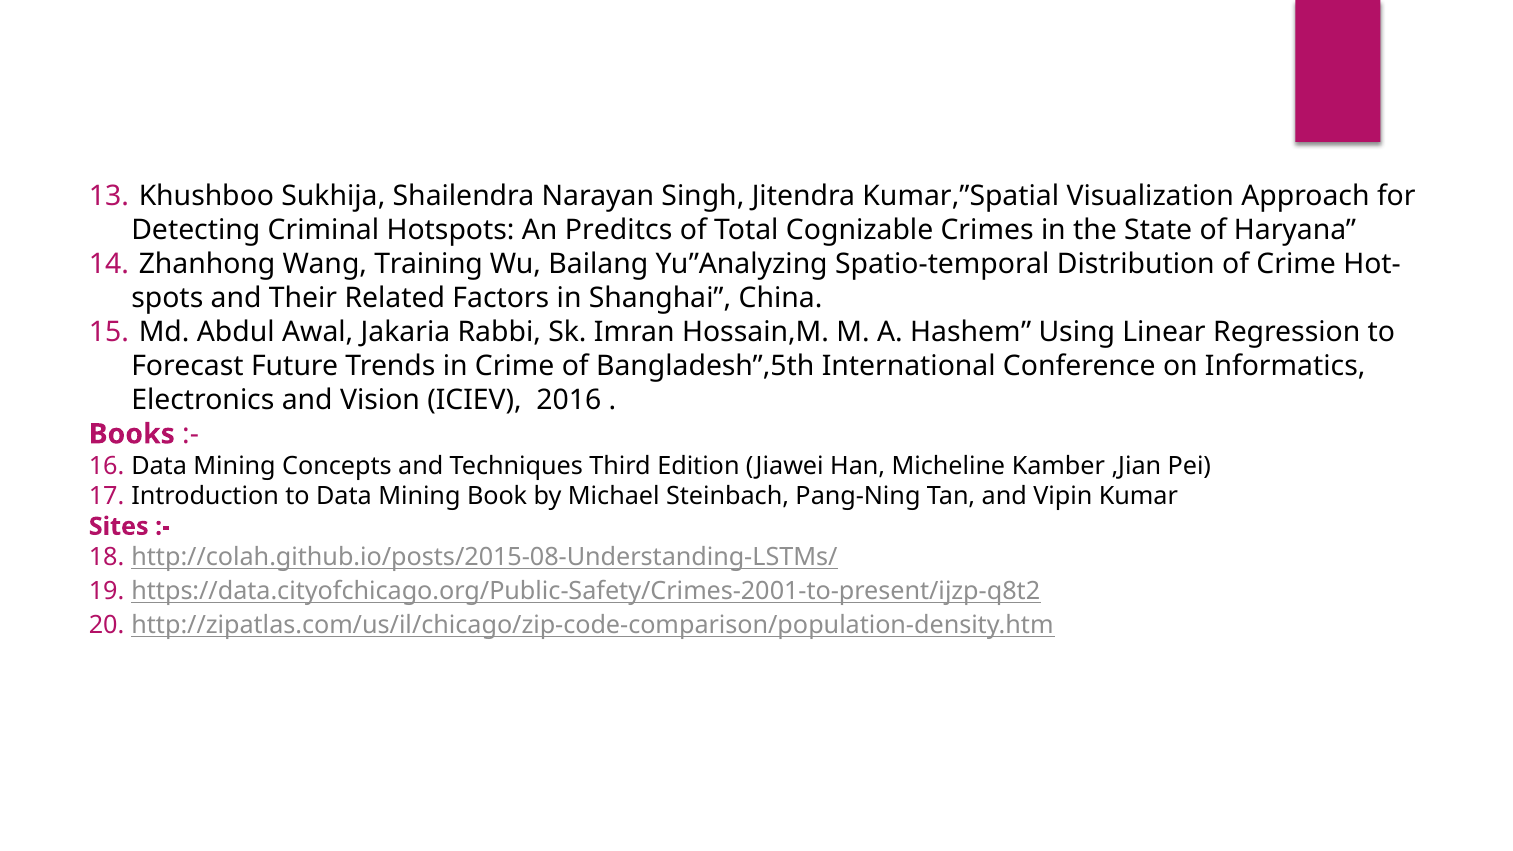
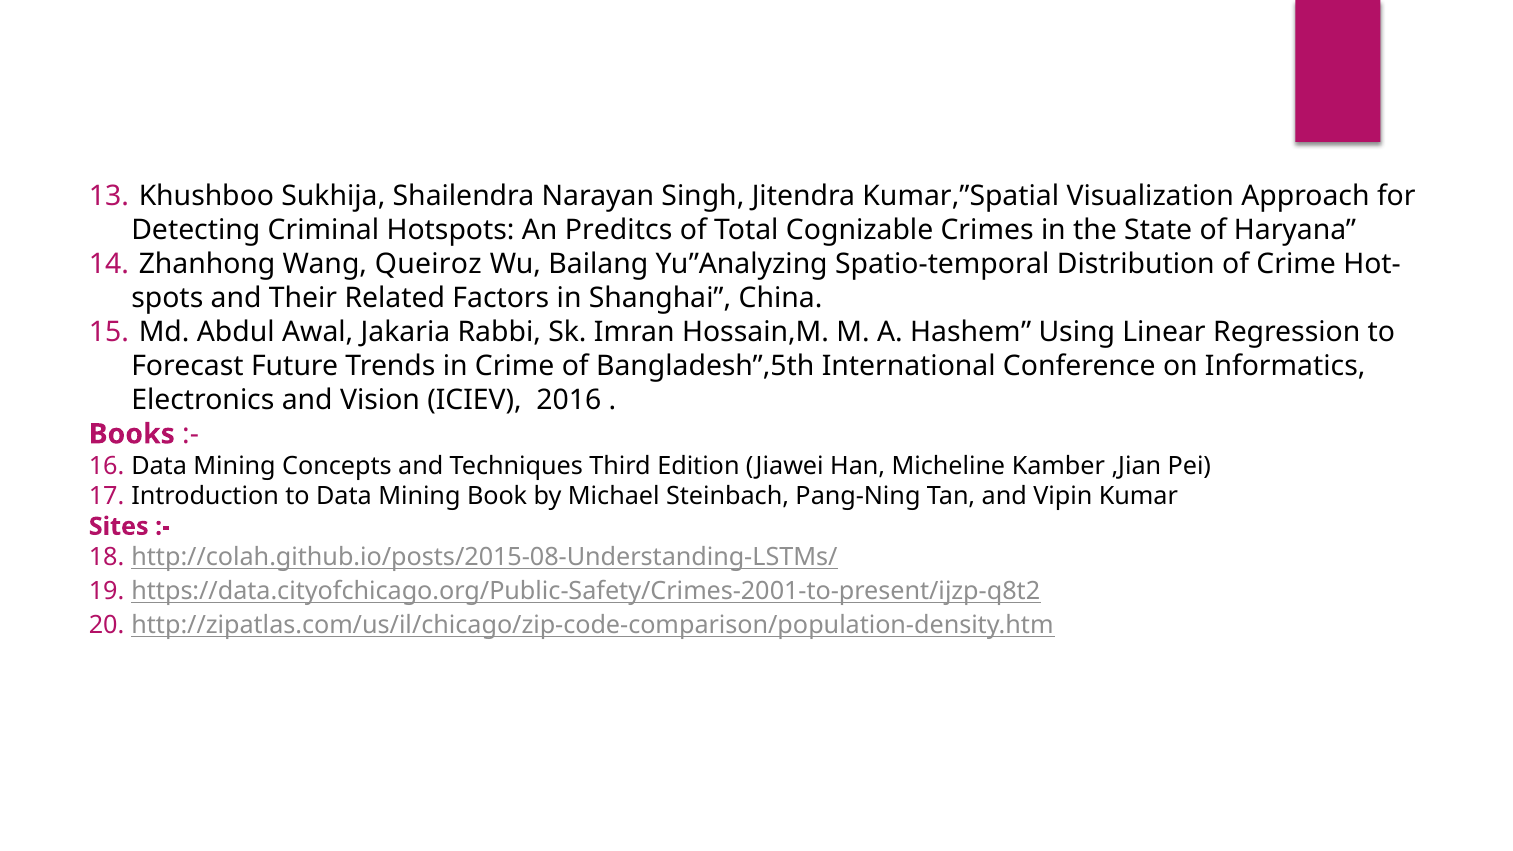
Training: Training -> Queiroz
